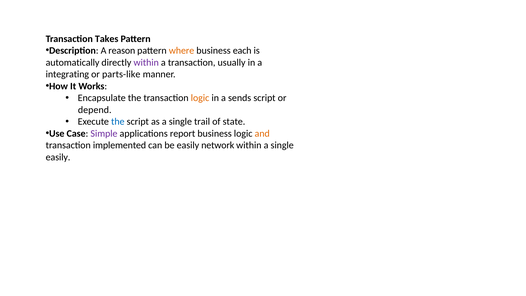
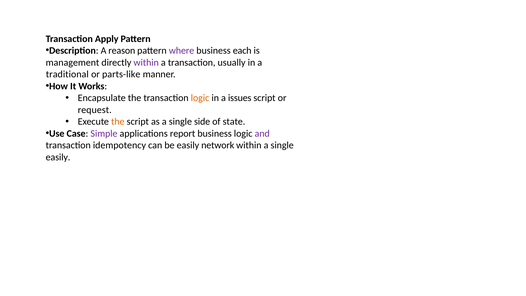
Takes: Takes -> Apply
where colour: orange -> purple
automatically: automatically -> management
integrating: integrating -> traditional
sends: sends -> issues
depend: depend -> request
the at (118, 122) colour: blue -> orange
trail: trail -> side
and colour: orange -> purple
implemented: implemented -> idempotency
